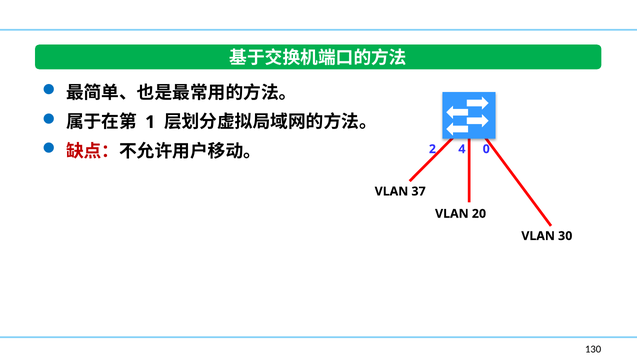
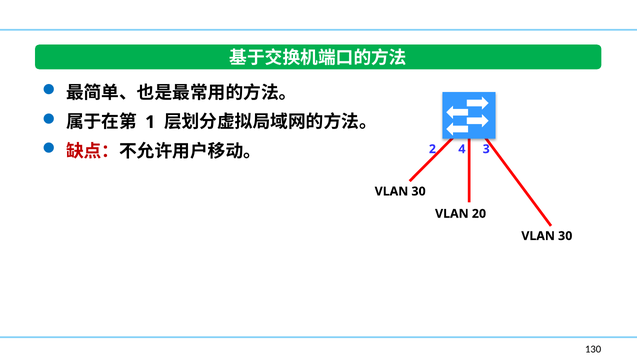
0: 0 -> 3
37 at (419, 192): 37 -> 30
